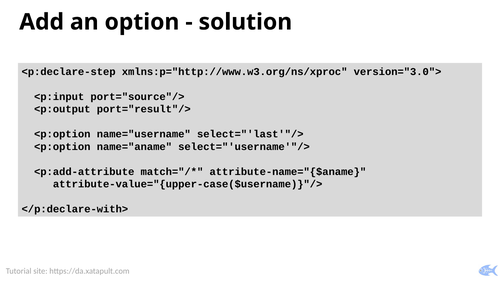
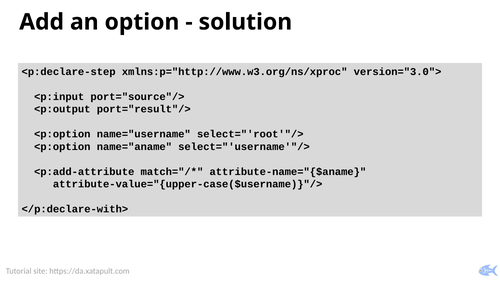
select="'last'"/>: select="'last'"/> -> select="'root'"/>
